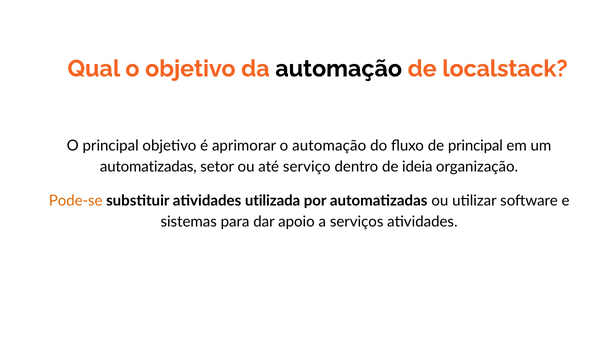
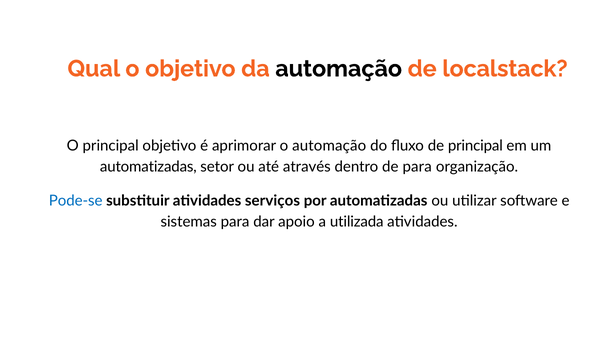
serviço: serviço -> através
de ideia: ideia -> para
Pode-se colour: orange -> blue
utilizada: utilizada -> serviços
serviços: serviços -> utilizada
